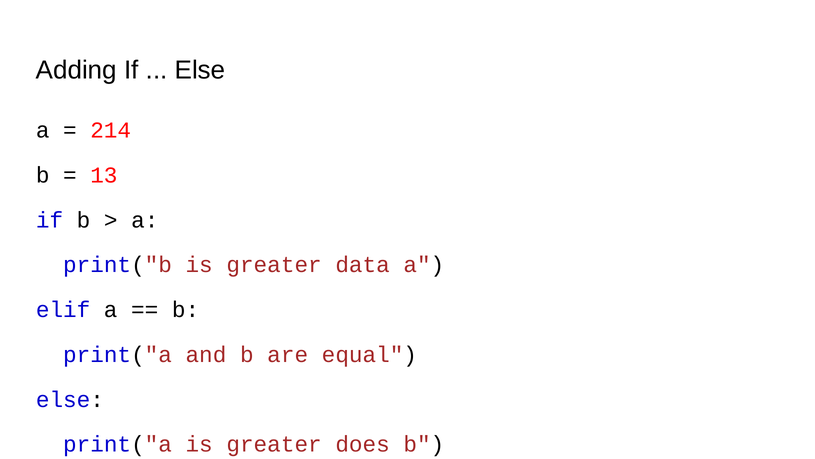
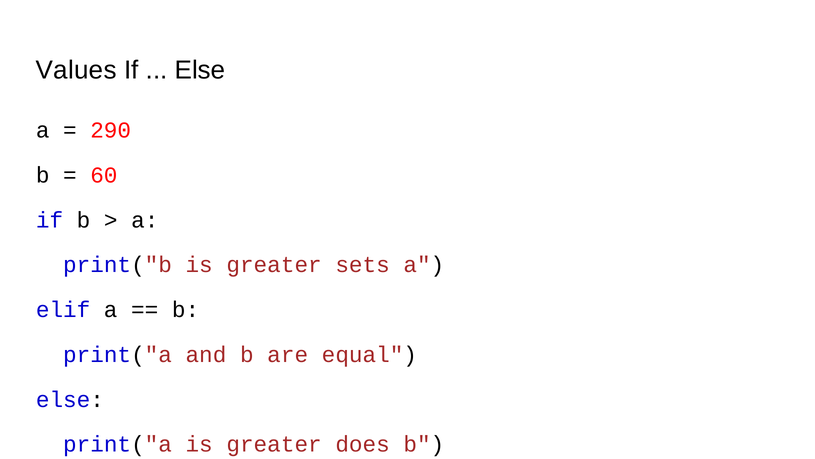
Adding: Adding -> Values
214: 214 -> 290
13: 13 -> 60
data: data -> sets
